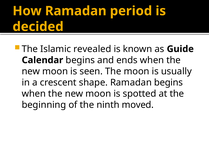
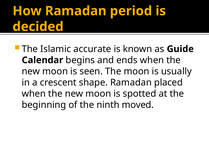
revealed: revealed -> accurate
Ramadan begins: begins -> placed
